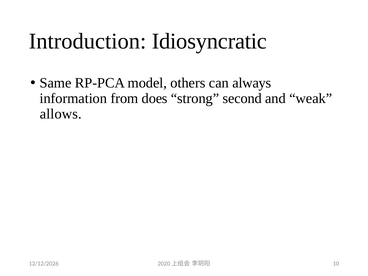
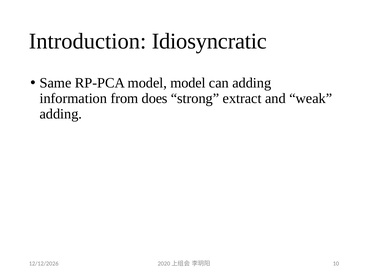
model others: others -> model
can always: always -> adding
second: second -> extract
allows at (61, 114): allows -> adding
